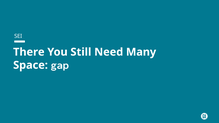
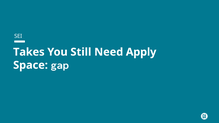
There: There -> Takes
Many: Many -> Apply
